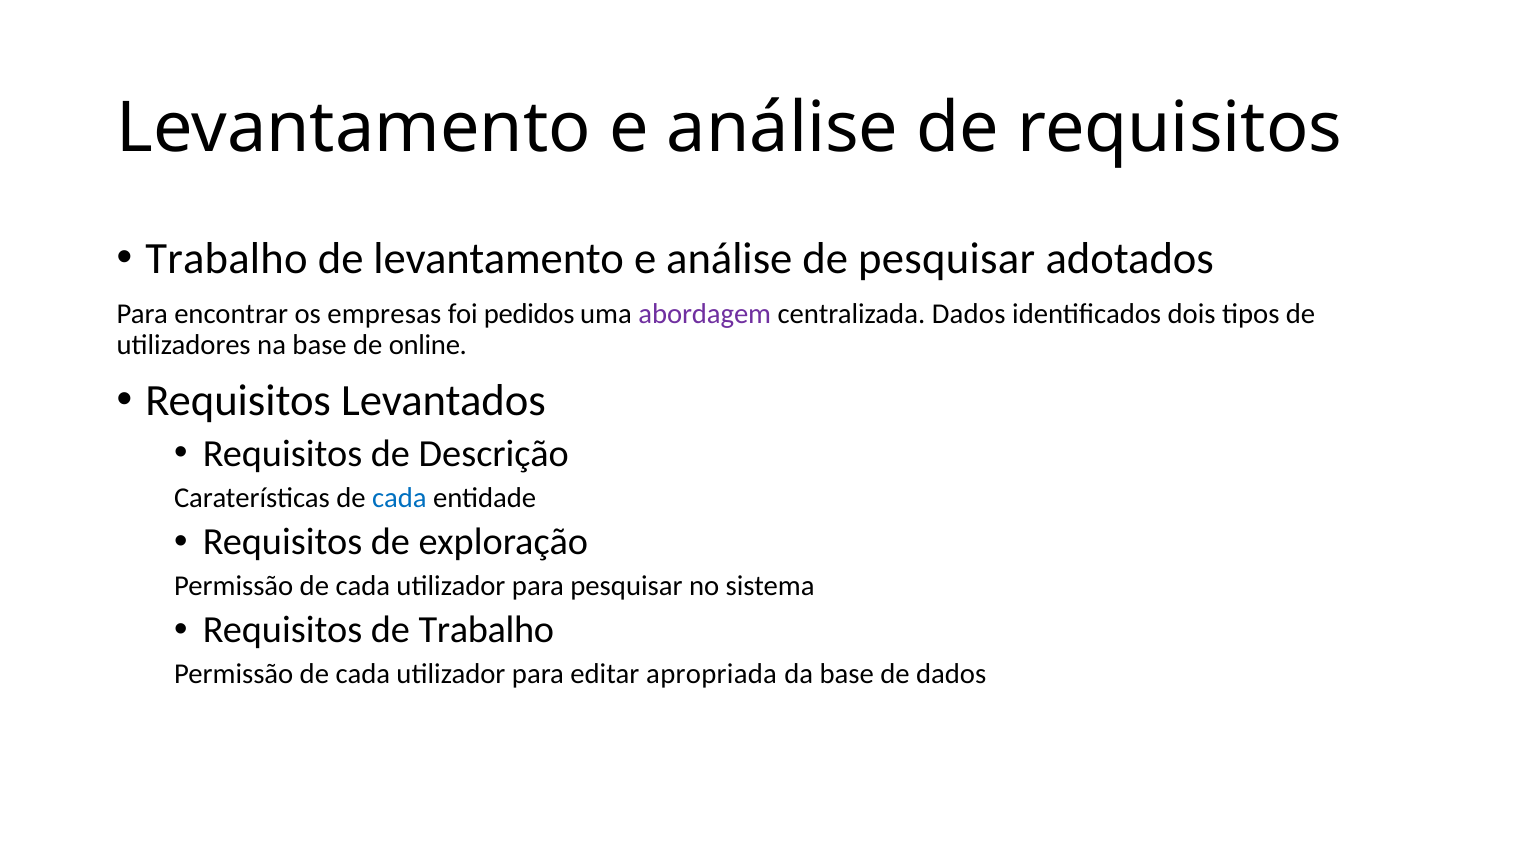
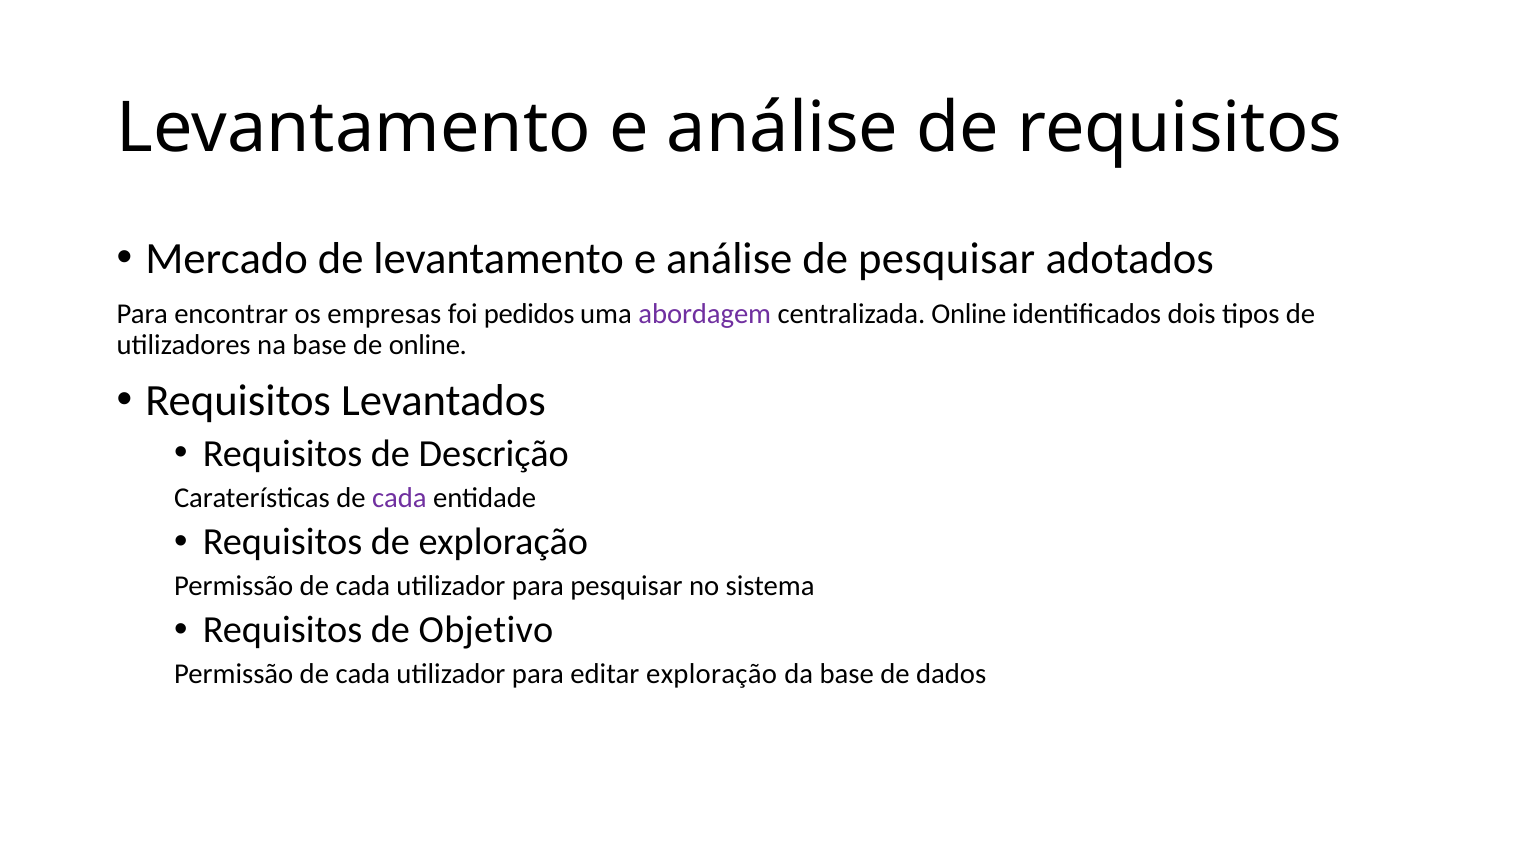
Trabalho at (226, 259): Trabalho -> Mercado
centralizada Dados: Dados -> Online
cada at (399, 498) colour: blue -> purple
de Trabalho: Trabalho -> Objetivo
editar apropriada: apropriada -> exploração
